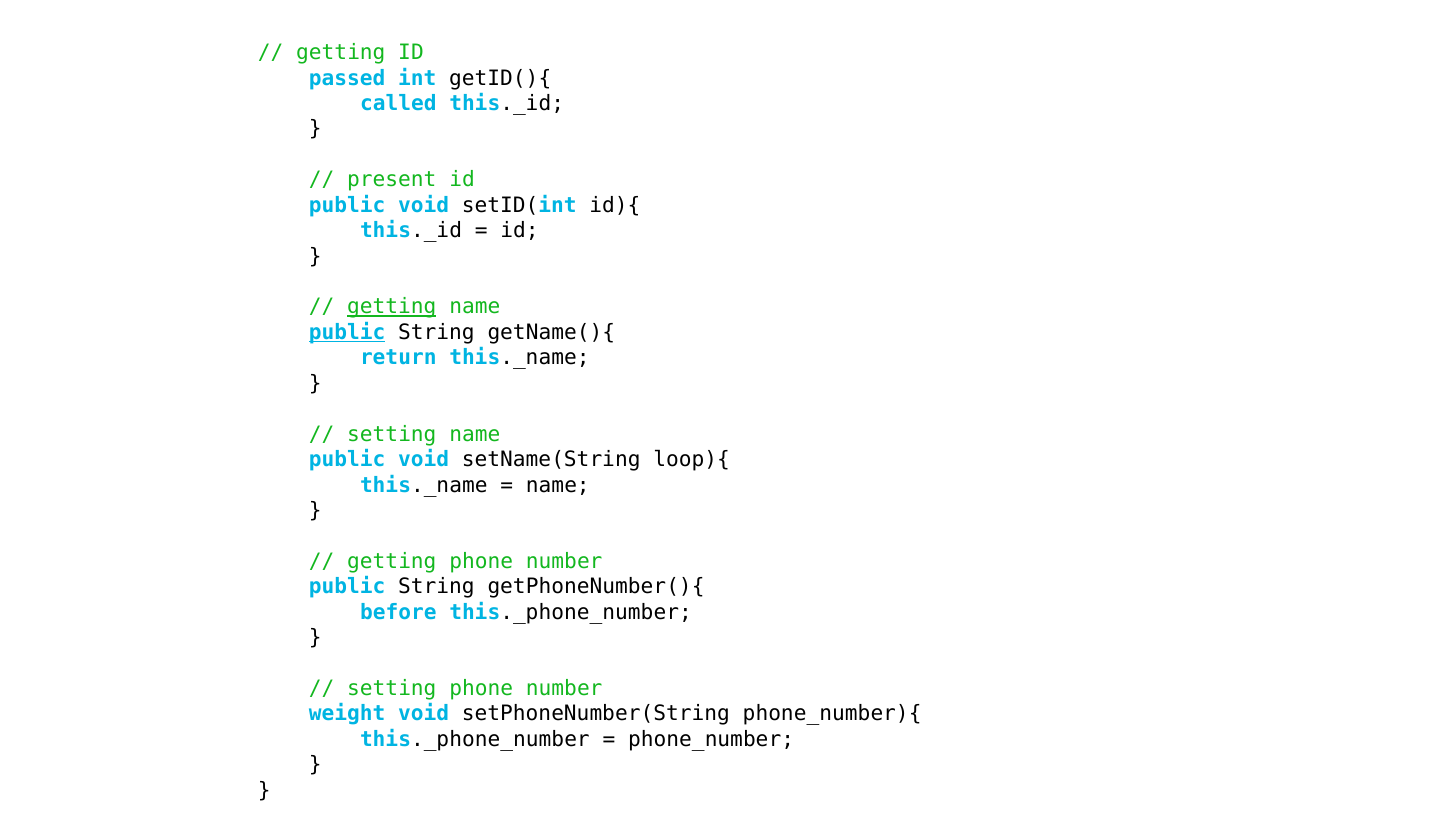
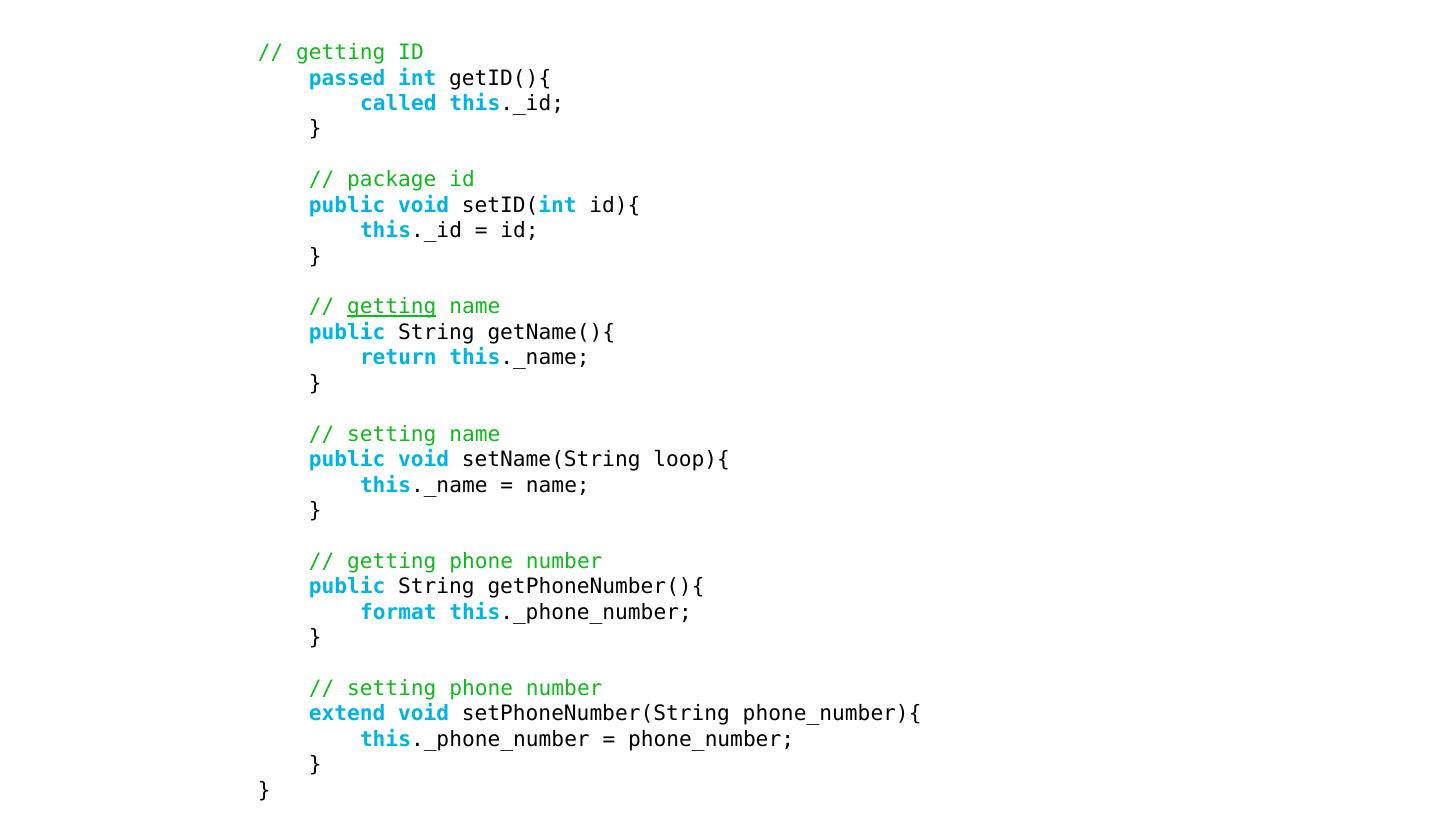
present: present -> package
public at (347, 332) underline: present -> none
before: before -> format
weight: weight -> extend
